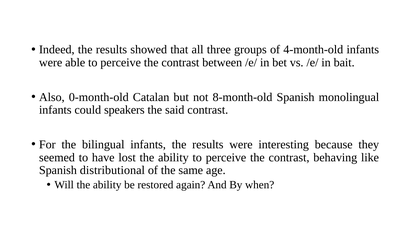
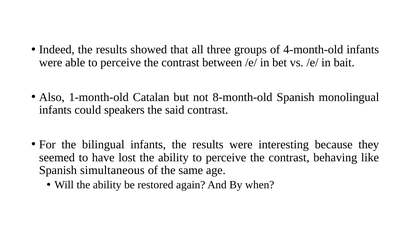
0-month-old: 0-month-old -> 1-month-old
distributional: distributional -> simultaneous
